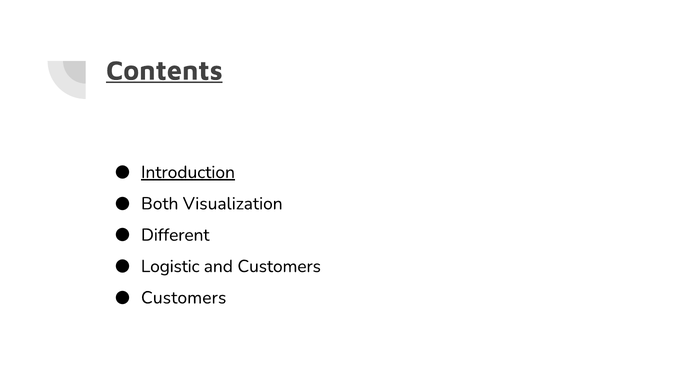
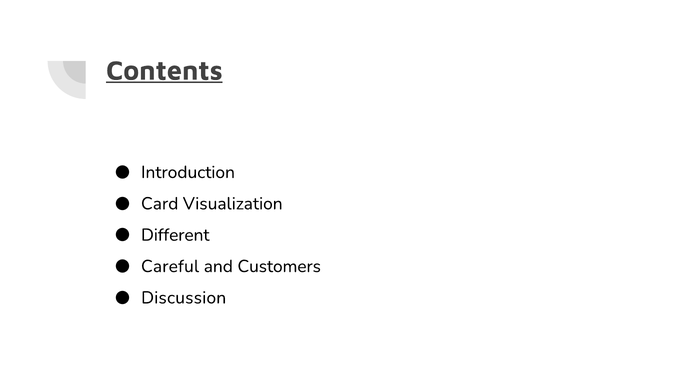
Introduction underline: present -> none
Both: Both -> Card
Logistic: Logistic -> Careful
Customers at (184, 297): Customers -> Discussion
